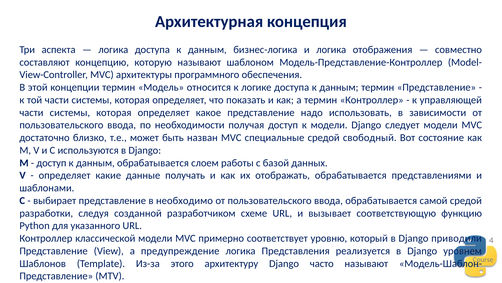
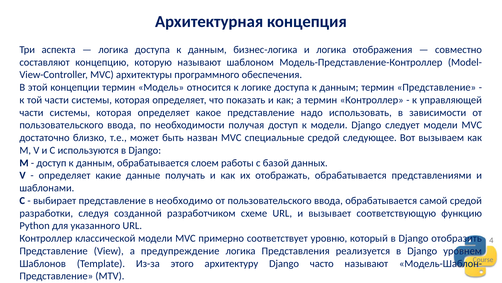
свободный: свободный -> следующее
состояние: состояние -> вызываем
приводили: приводили -> отобразить
